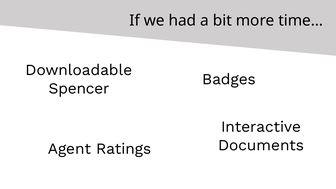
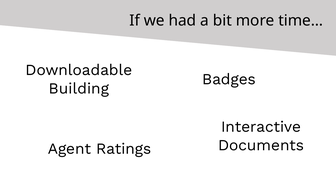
Spencer: Spencer -> Building
